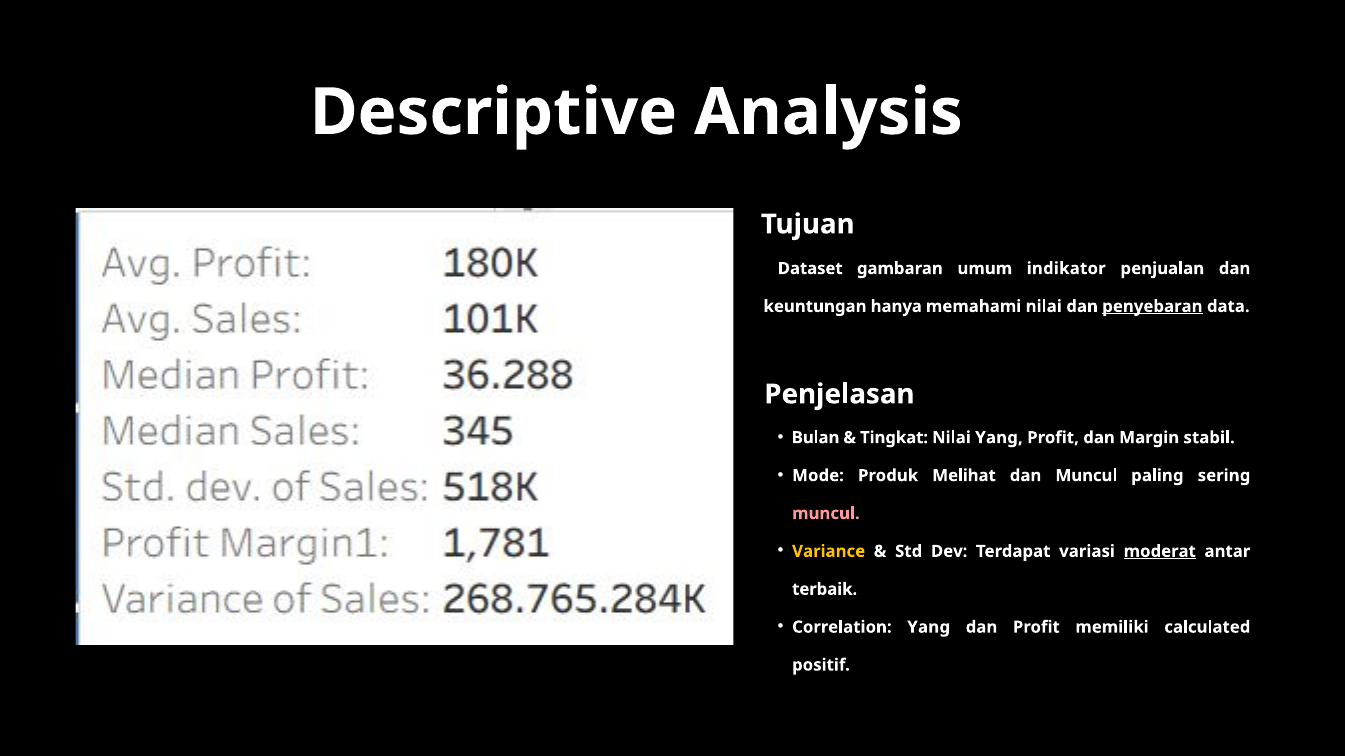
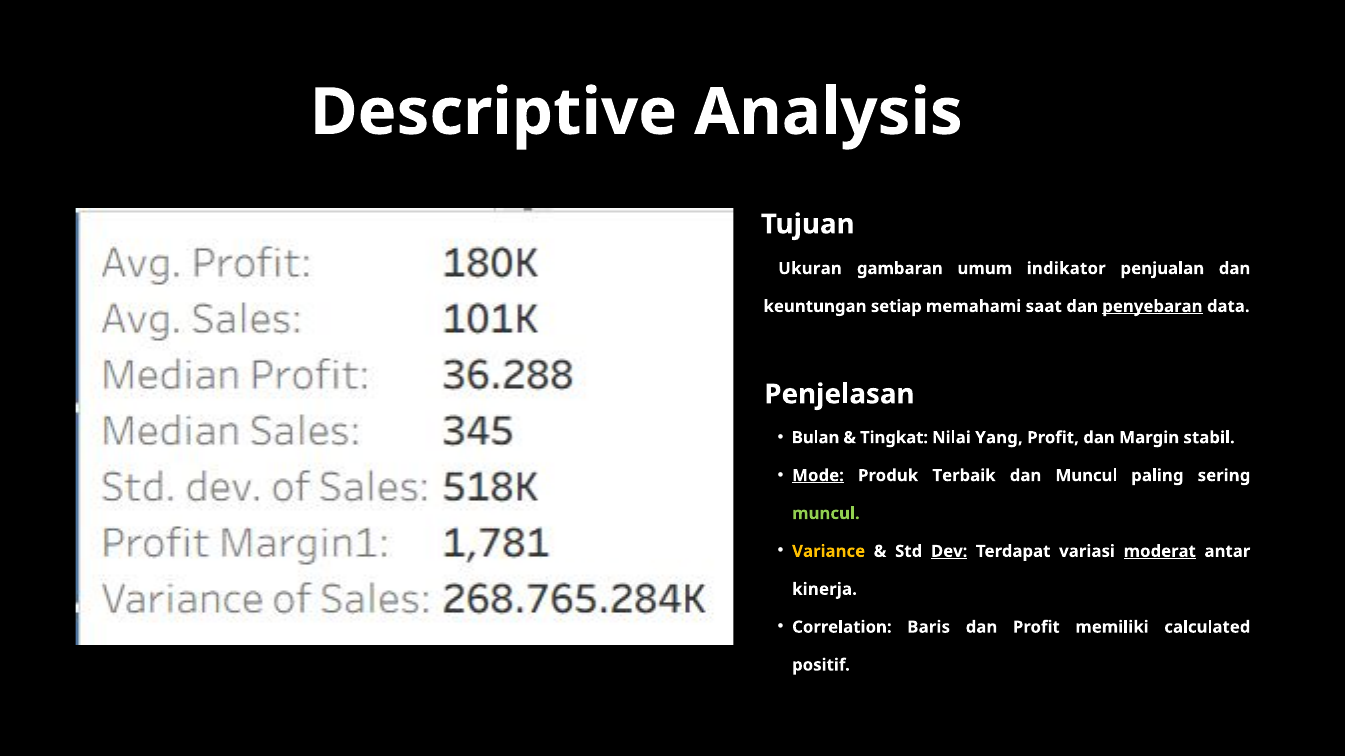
Dataset: Dataset -> Ukuran
hanya: hanya -> setiap
memahami nilai: nilai -> saat
Mode underline: none -> present
Melihat: Melihat -> Terbaik
muncul at (826, 514) colour: pink -> light green
Dev underline: none -> present
terbaik: terbaik -> kinerja
Correlation Yang: Yang -> Baris
